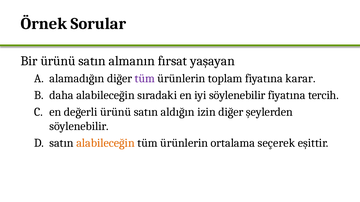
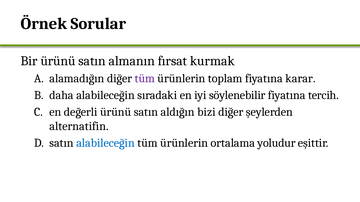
yaşayan: yaşayan -> kurmak
izin: izin -> bizi
söylenebilir at (79, 127): söylenebilir -> alternatifin
alabileceğin at (106, 143) colour: orange -> blue
seçerek: seçerek -> yoludur
